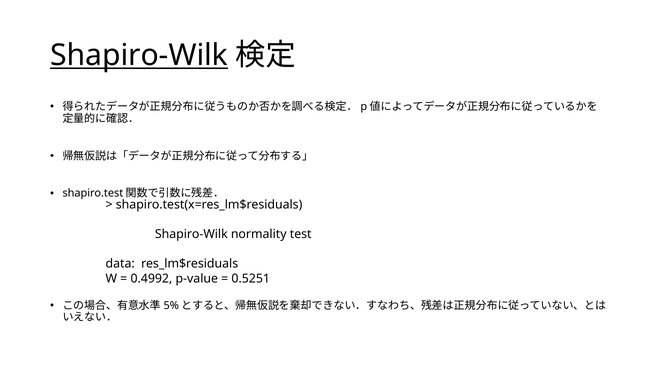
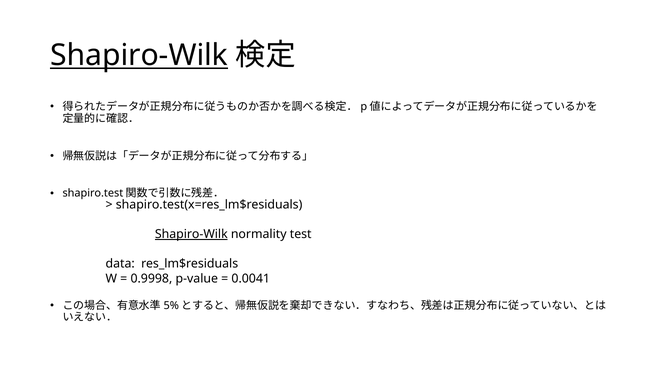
Shapiro-Wilk at (191, 234) underline: none -> present
0.4992: 0.4992 -> 0.9998
0.5251: 0.5251 -> 0.0041
